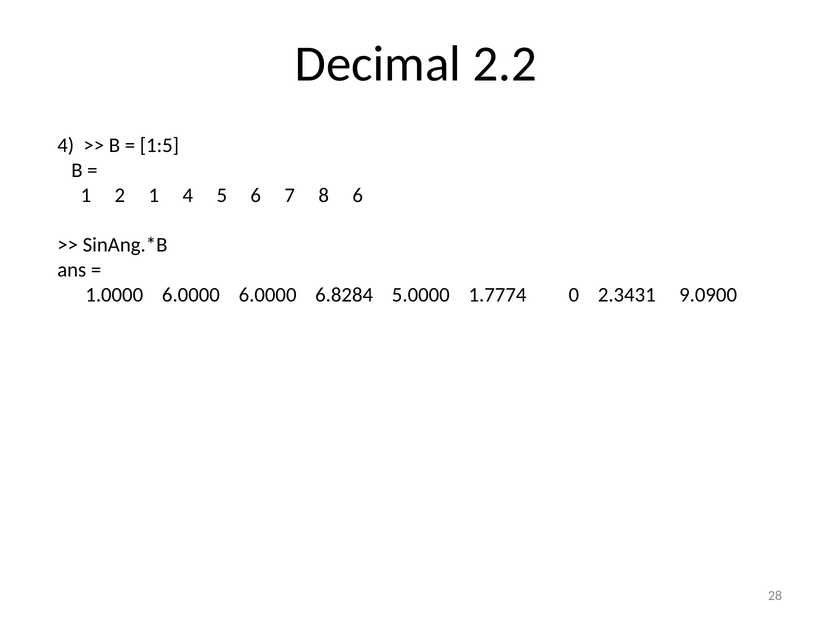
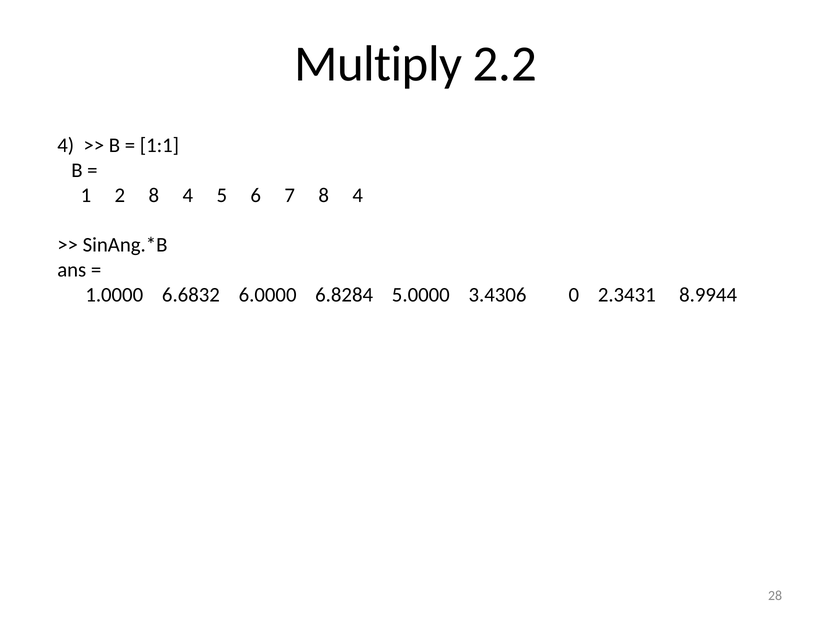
Decimal: Decimal -> Multiply
1:5: 1:5 -> 1:1
2 1: 1 -> 8
7 8 6: 6 -> 4
1.0000 6.0000: 6.0000 -> 6.6832
1.7774: 1.7774 -> 3.4306
9.0900: 9.0900 -> 8.9944
